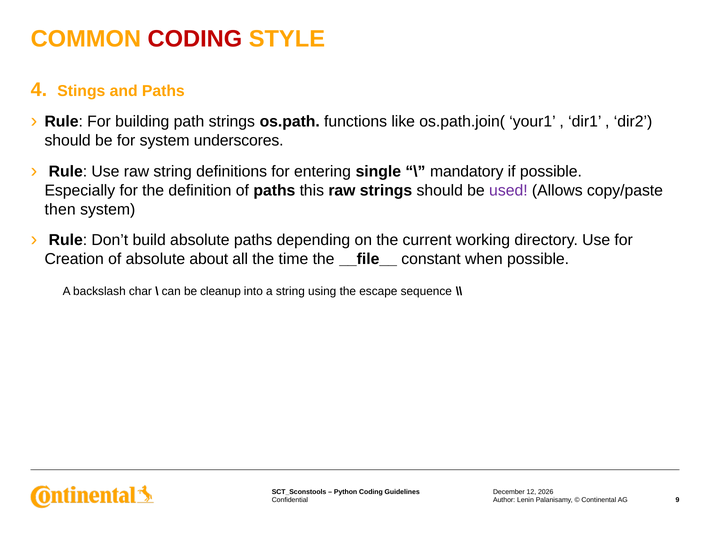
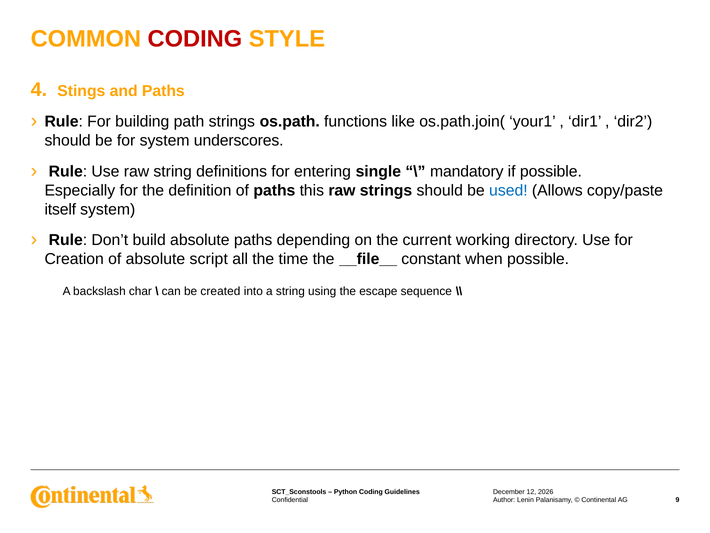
used colour: purple -> blue
then: then -> itself
about: about -> script
cleanup: cleanup -> created
